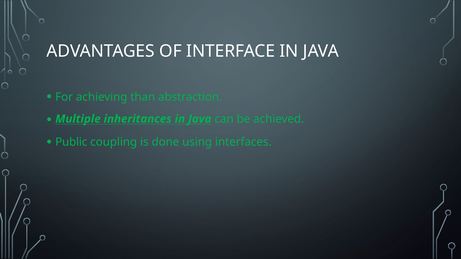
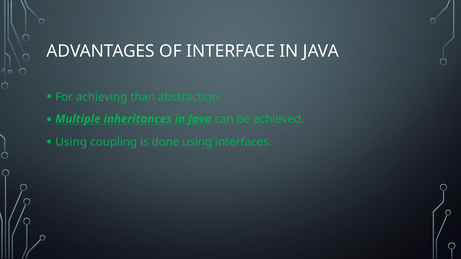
Public at (71, 142): Public -> Using
